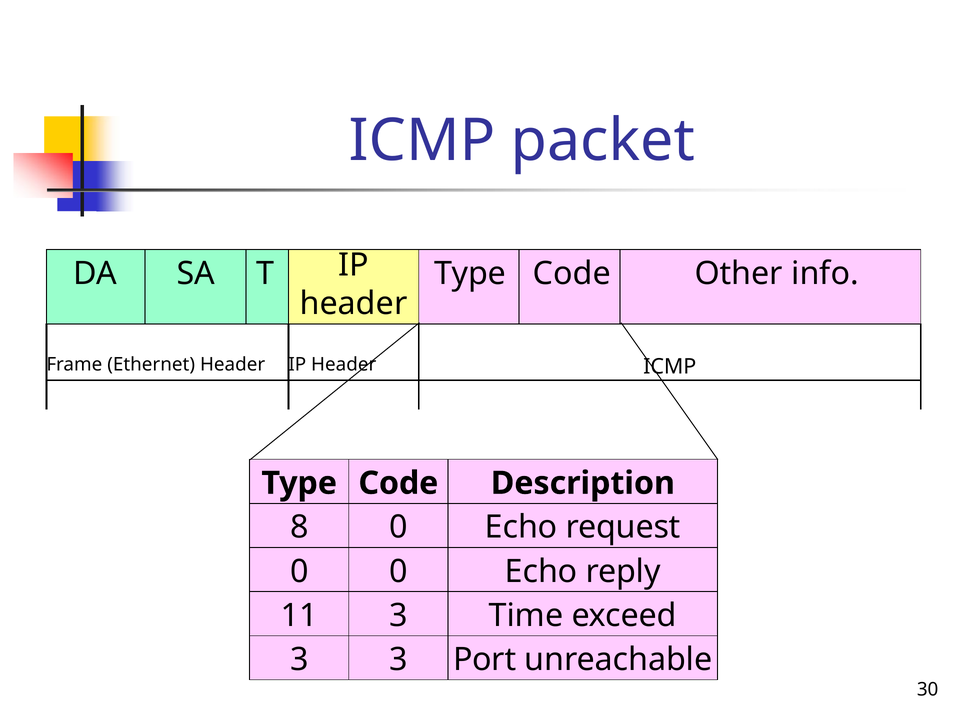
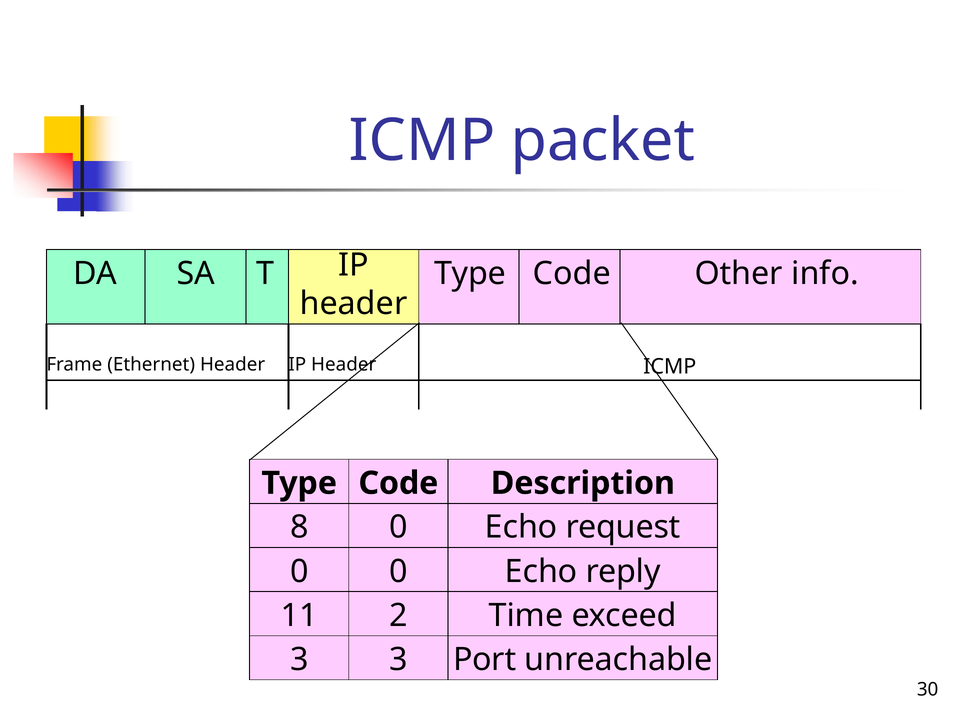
11 3: 3 -> 2
